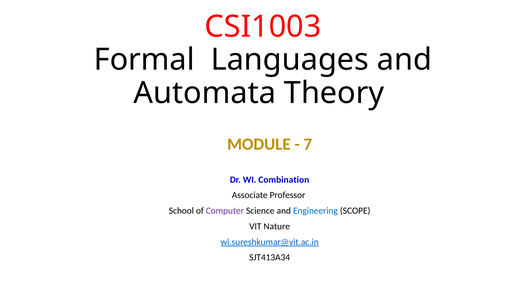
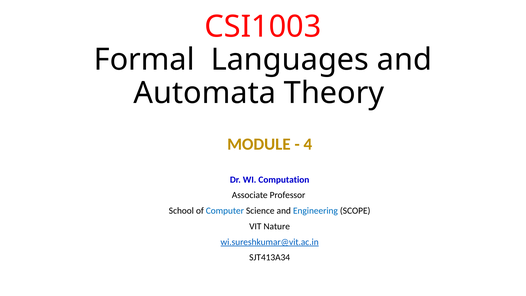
7: 7 -> 4
Combination: Combination -> Computation
Computer colour: purple -> blue
